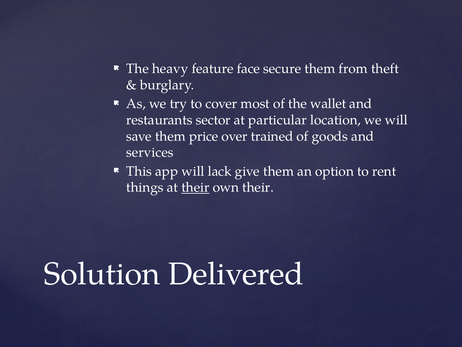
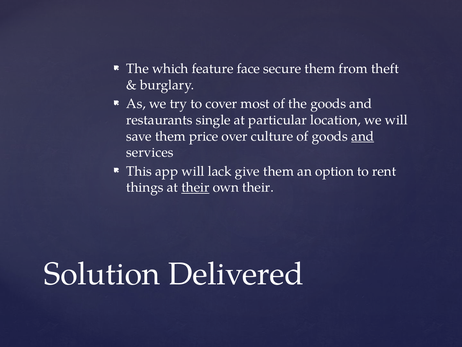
heavy: heavy -> which
the wallet: wallet -> goods
sector: sector -> single
trained: trained -> culture
and at (363, 136) underline: none -> present
